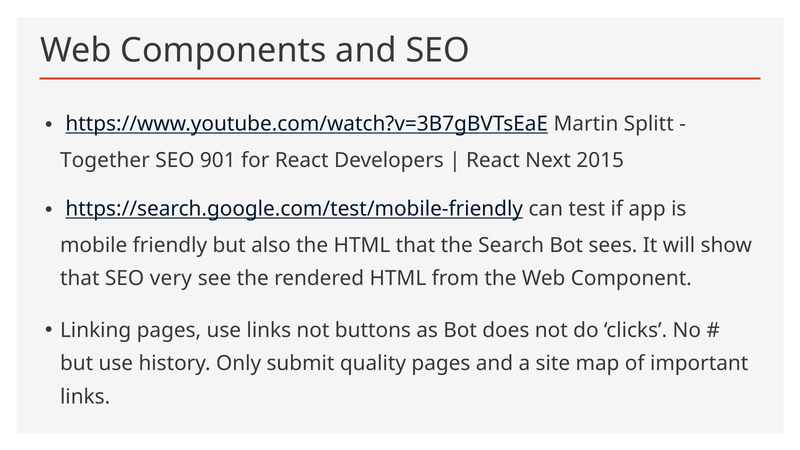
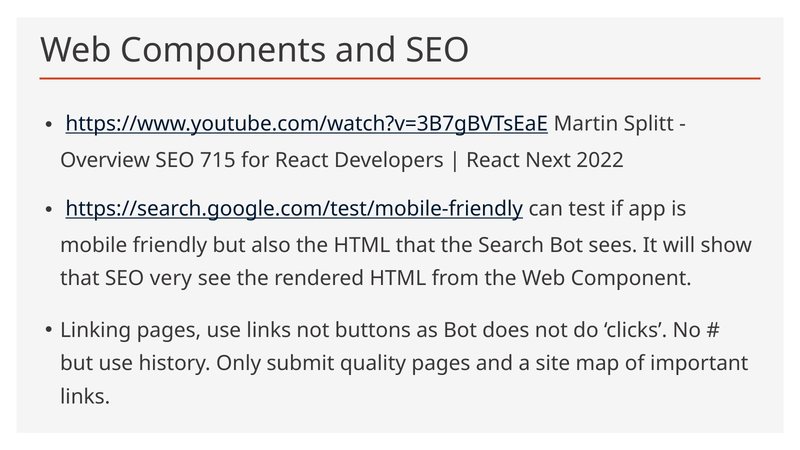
Together: Together -> Overview
901: 901 -> 715
2015: 2015 -> 2022
